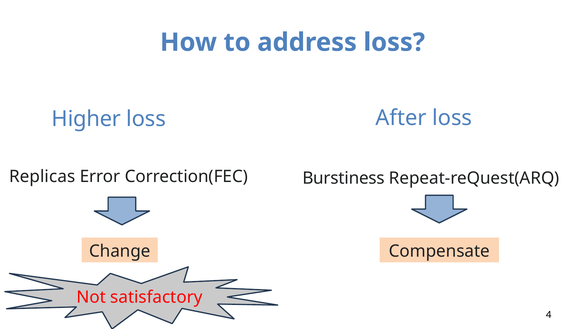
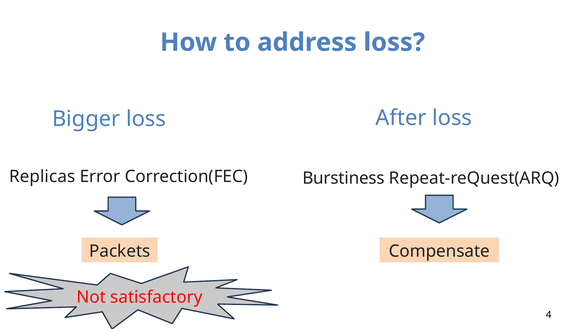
Higher: Higher -> Bigger
Change: Change -> Packets
